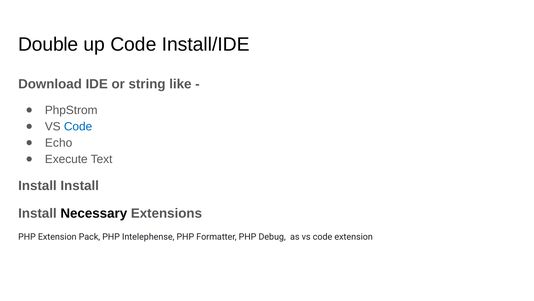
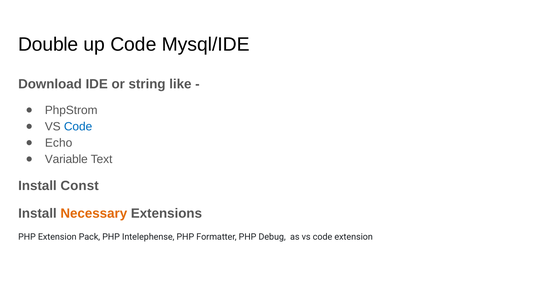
Install/IDE: Install/IDE -> Mysql/IDE
Execute: Execute -> Variable
Install at (80, 186): Install -> Const
Necessary colour: black -> orange
